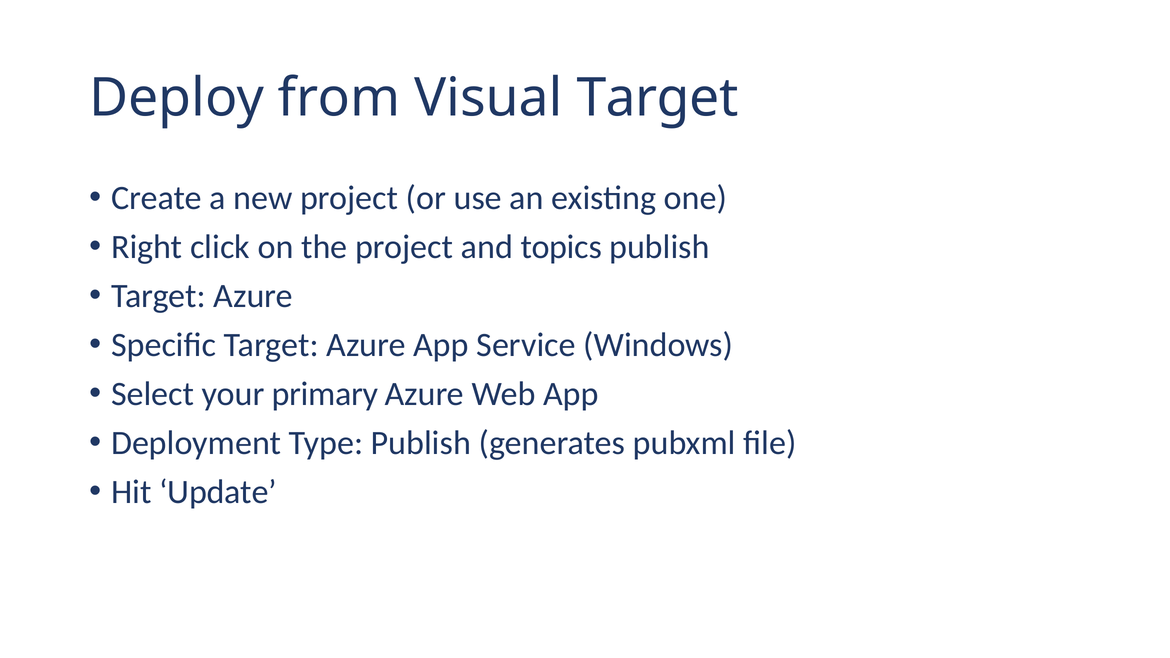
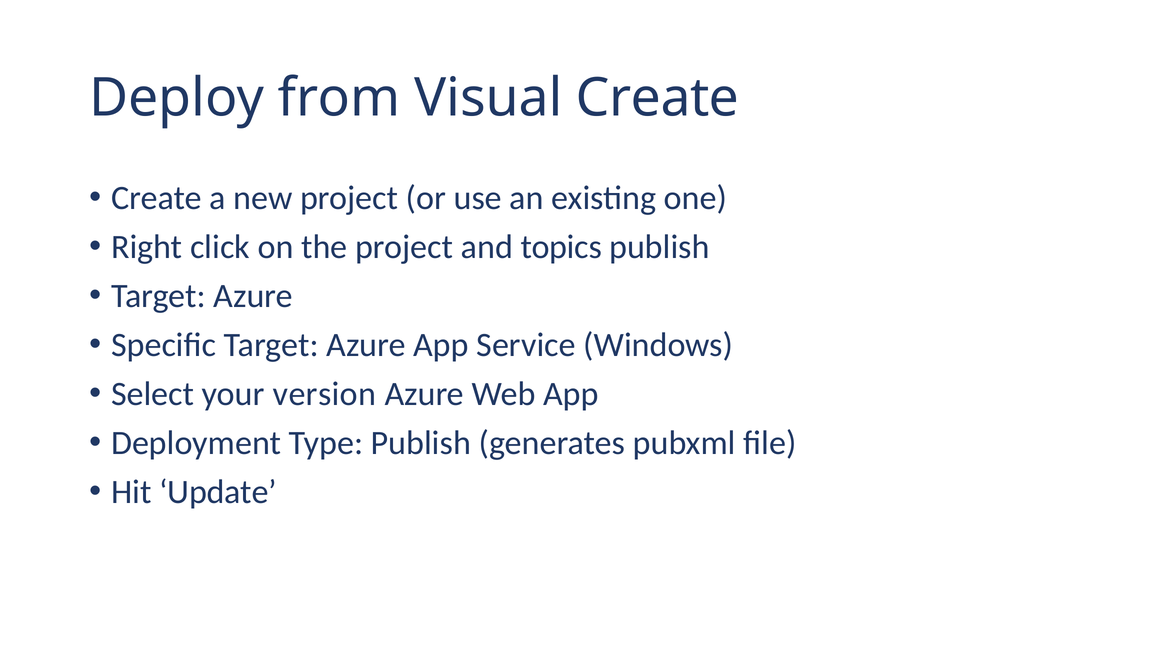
Visual Target: Target -> Create
primary: primary -> version
